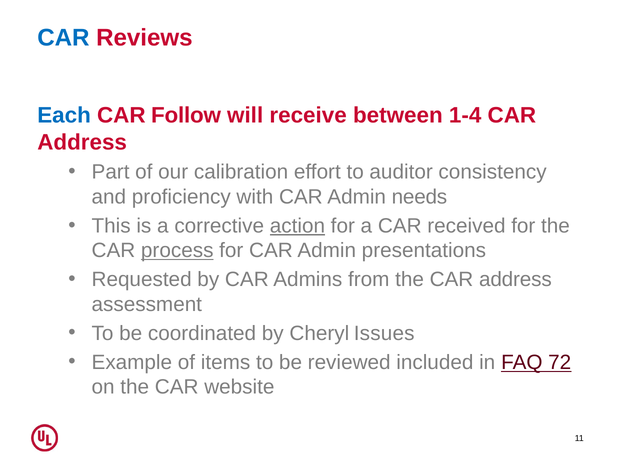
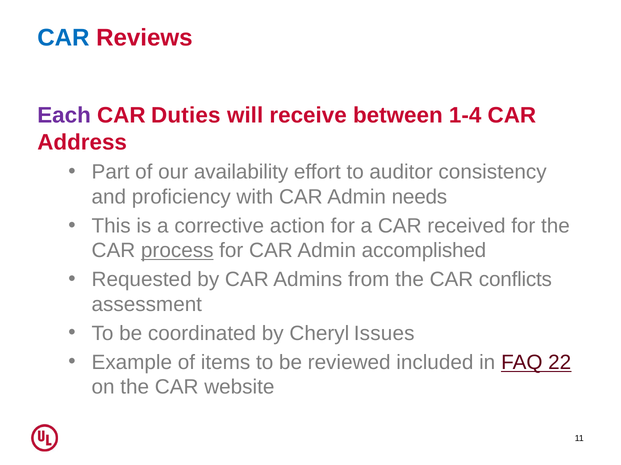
Each colour: blue -> purple
Follow: Follow -> Duties
calibration: calibration -> availability
action underline: present -> none
presentations: presentations -> accomplished
the CAR address: address -> conflicts
72: 72 -> 22
